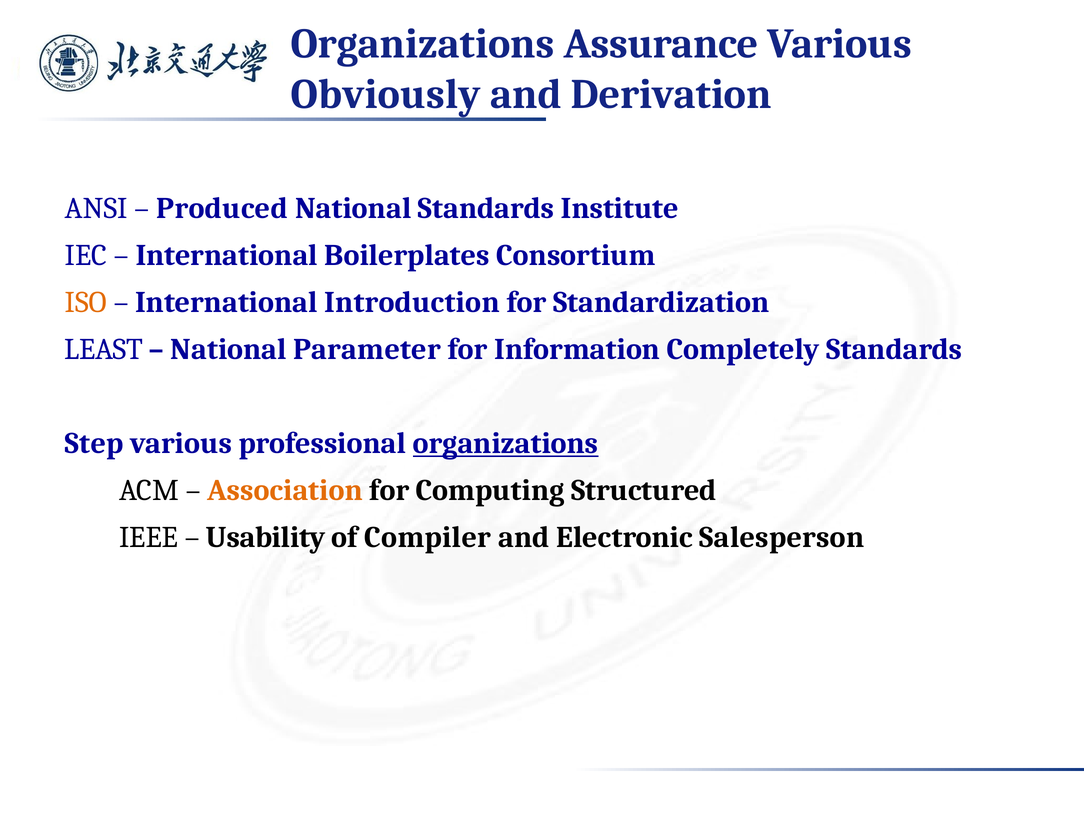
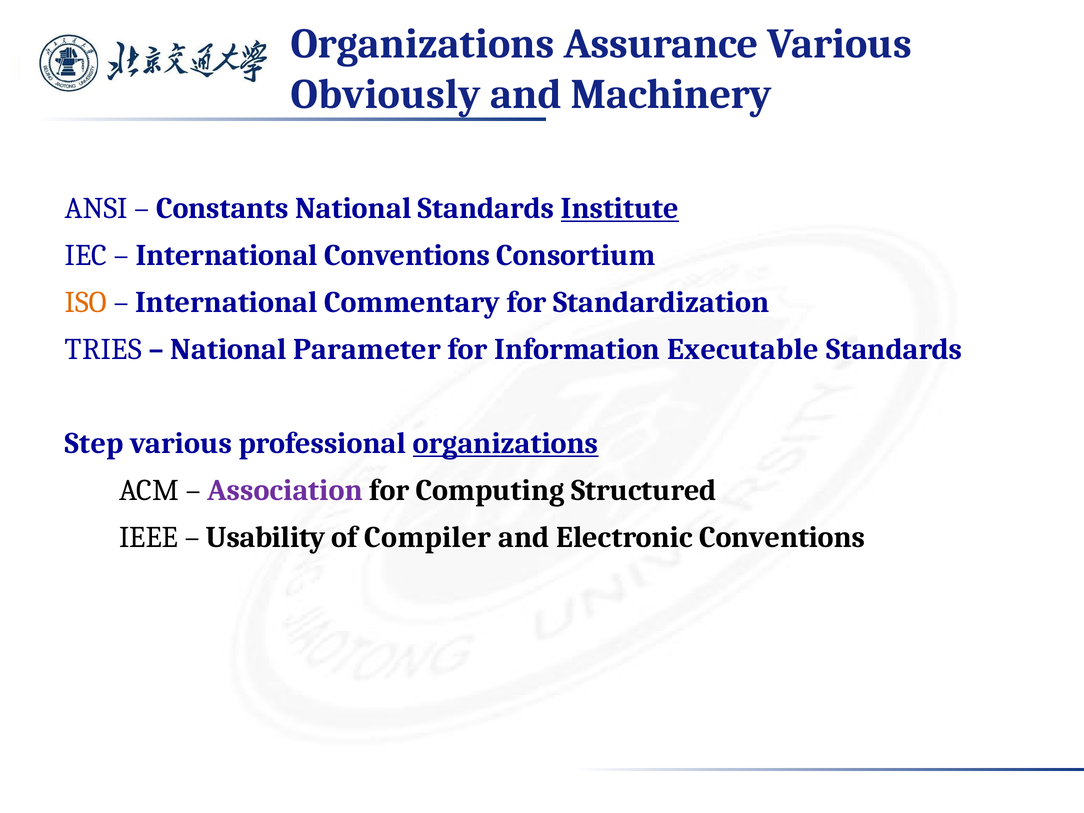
Derivation: Derivation -> Machinery
Produced: Produced -> Constants
Institute underline: none -> present
International Boilerplates: Boilerplates -> Conventions
Introduction: Introduction -> Commentary
LEAST: LEAST -> TRIES
Completely: Completely -> Executable
Association colour: orange -> purple
Electronic Salesperson: Salesperson -> Conventions
